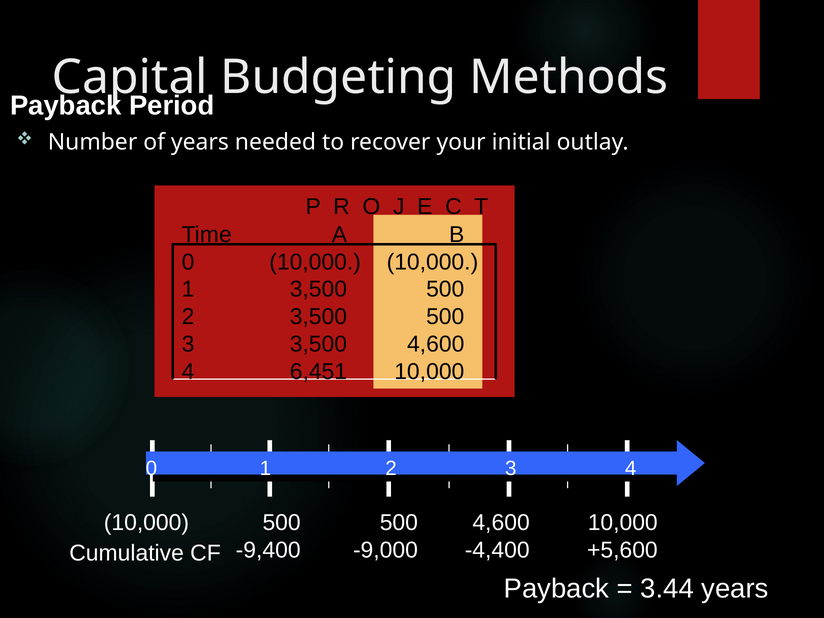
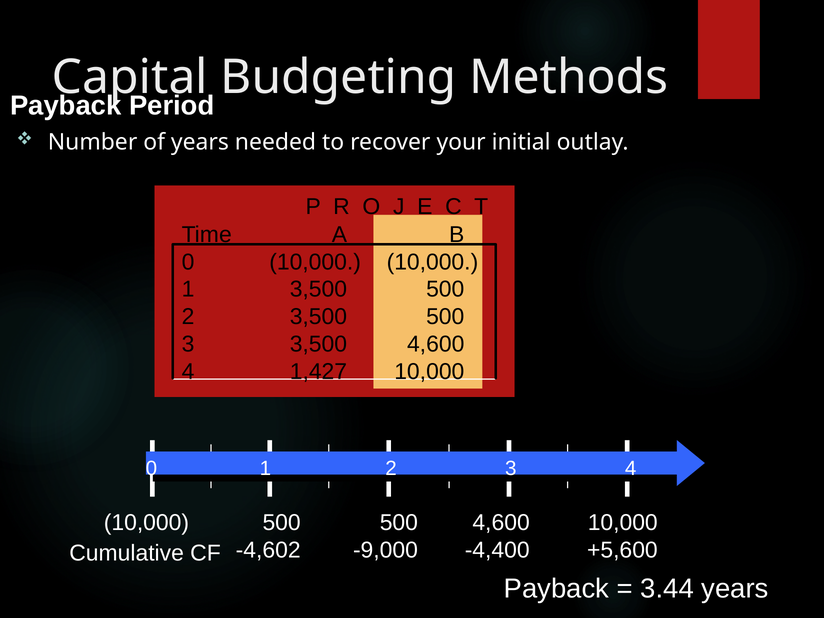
6,451: 6,451 -> 1,427
-9,400: -9,400 -> -4,602
